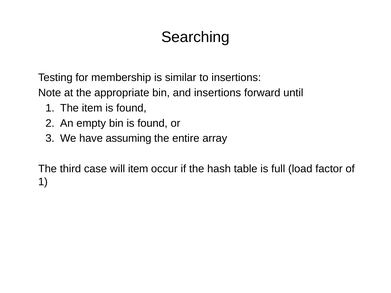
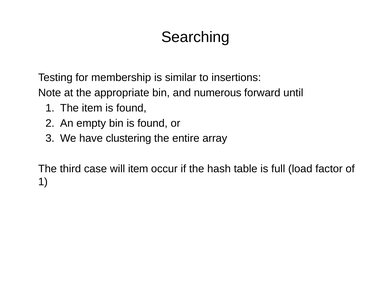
and insertions: insertions -> numerous
assuming: assuming -> clustering
